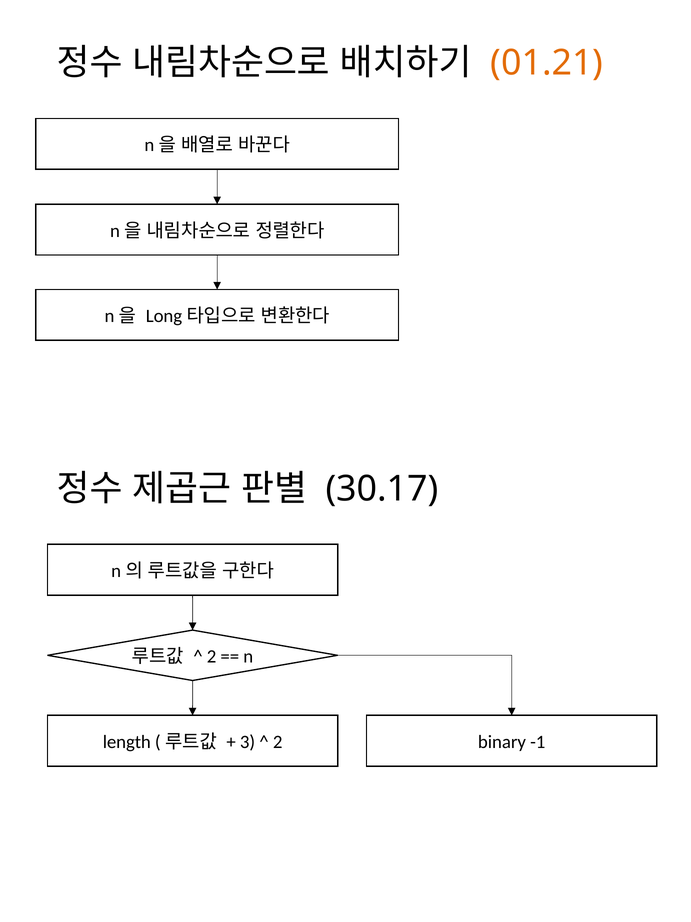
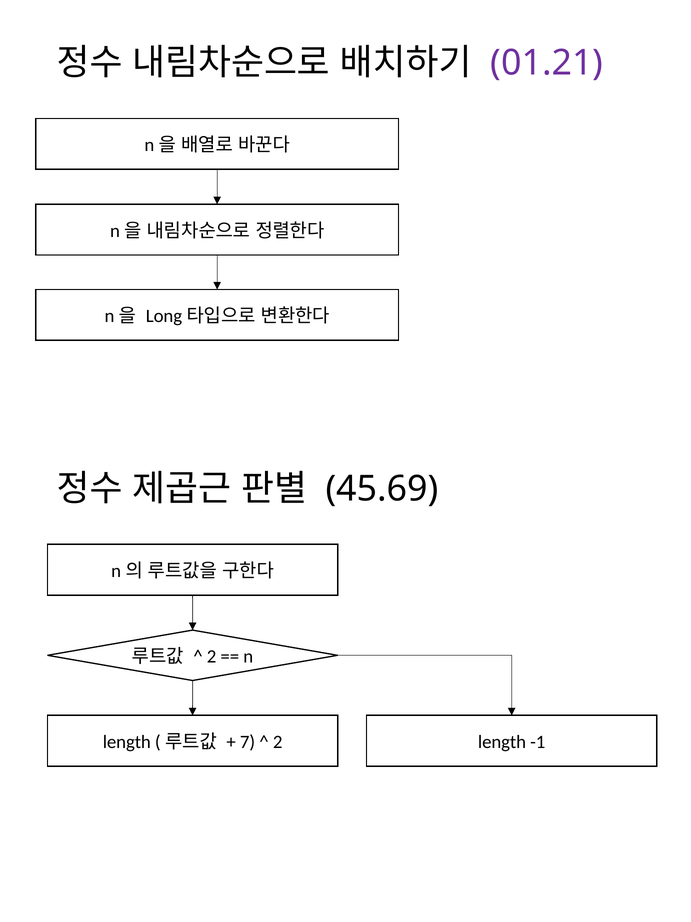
01.21 colour: orange -> purple
30.17: 30.17 -> 45.69
3: 3 -> 7
binary at (502, 742): binary -> length
